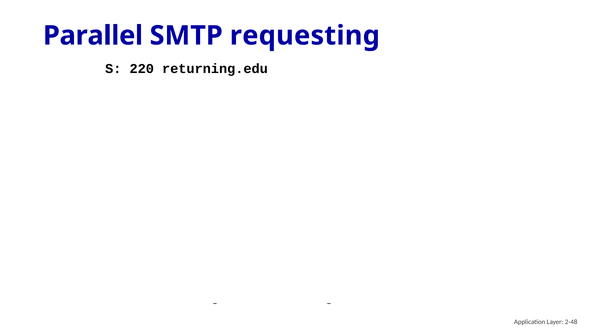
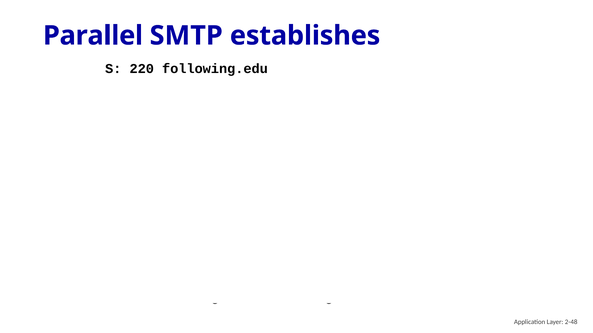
requesting: requesting -> establishes
returning.edu: returning.edu -> following.edu
